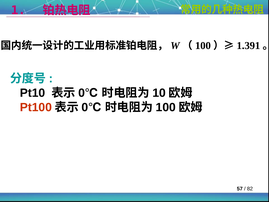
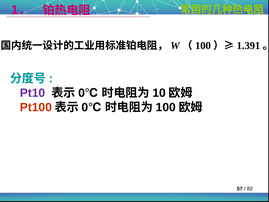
Pt10 colour: black -> purple
